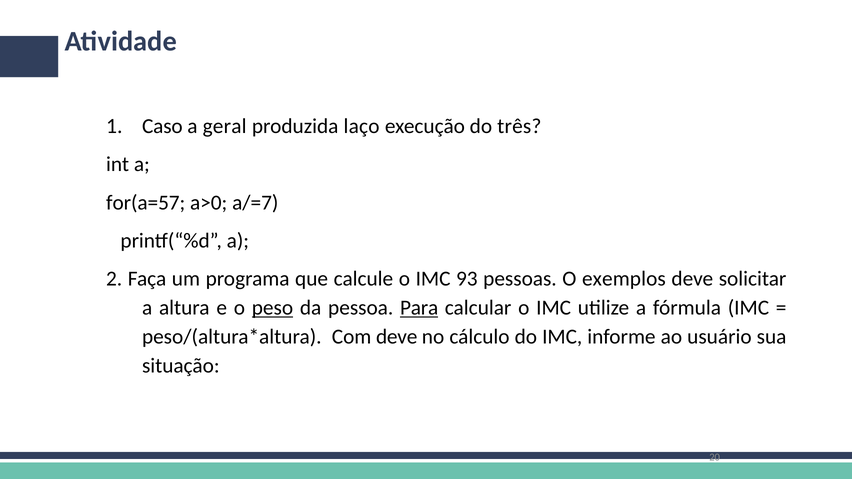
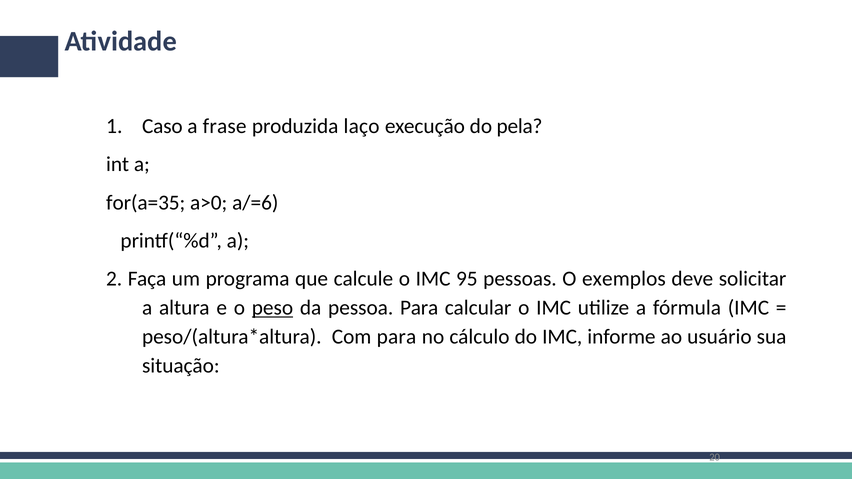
geral: geral -> frase
três: três -> pela
for(a=57: for(a=57 -> for(a=35
a/=7: a/=7 -> a/=6
93: 93 -> 95
Para at (419, 308) underline: present -> none
Com deve: deve -> para
